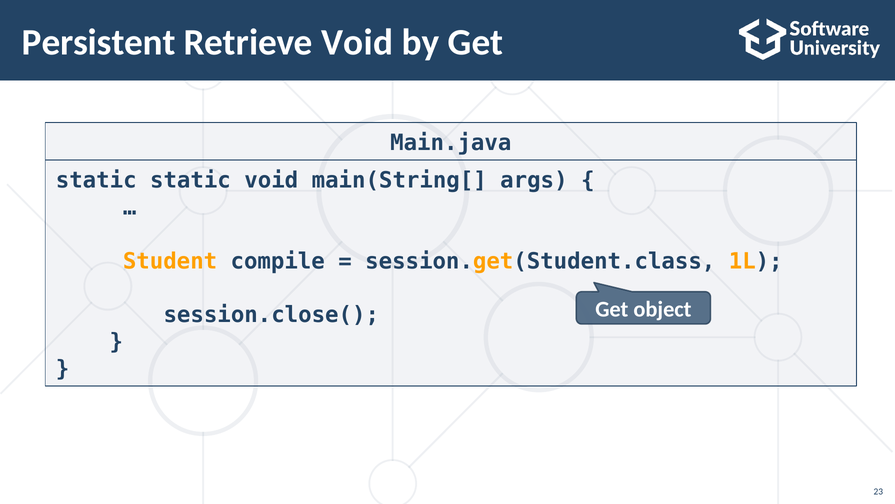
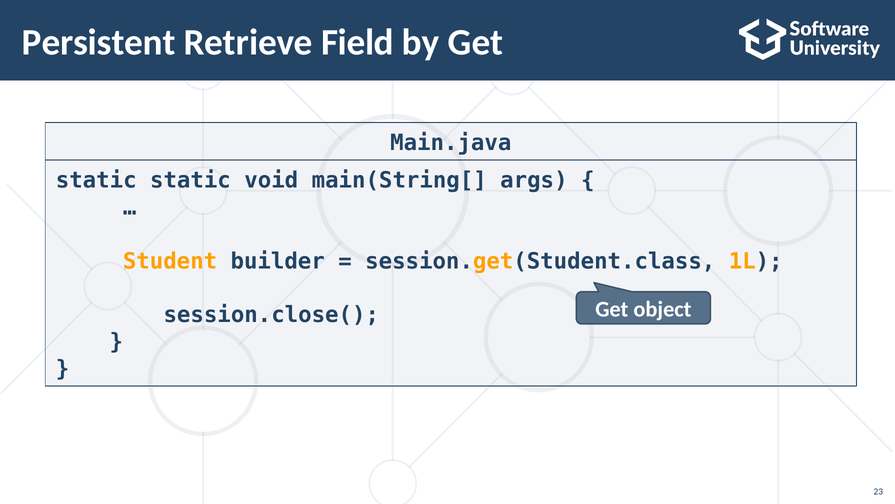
Retrieve Void: Void -> Field
compile: compile -> builder
